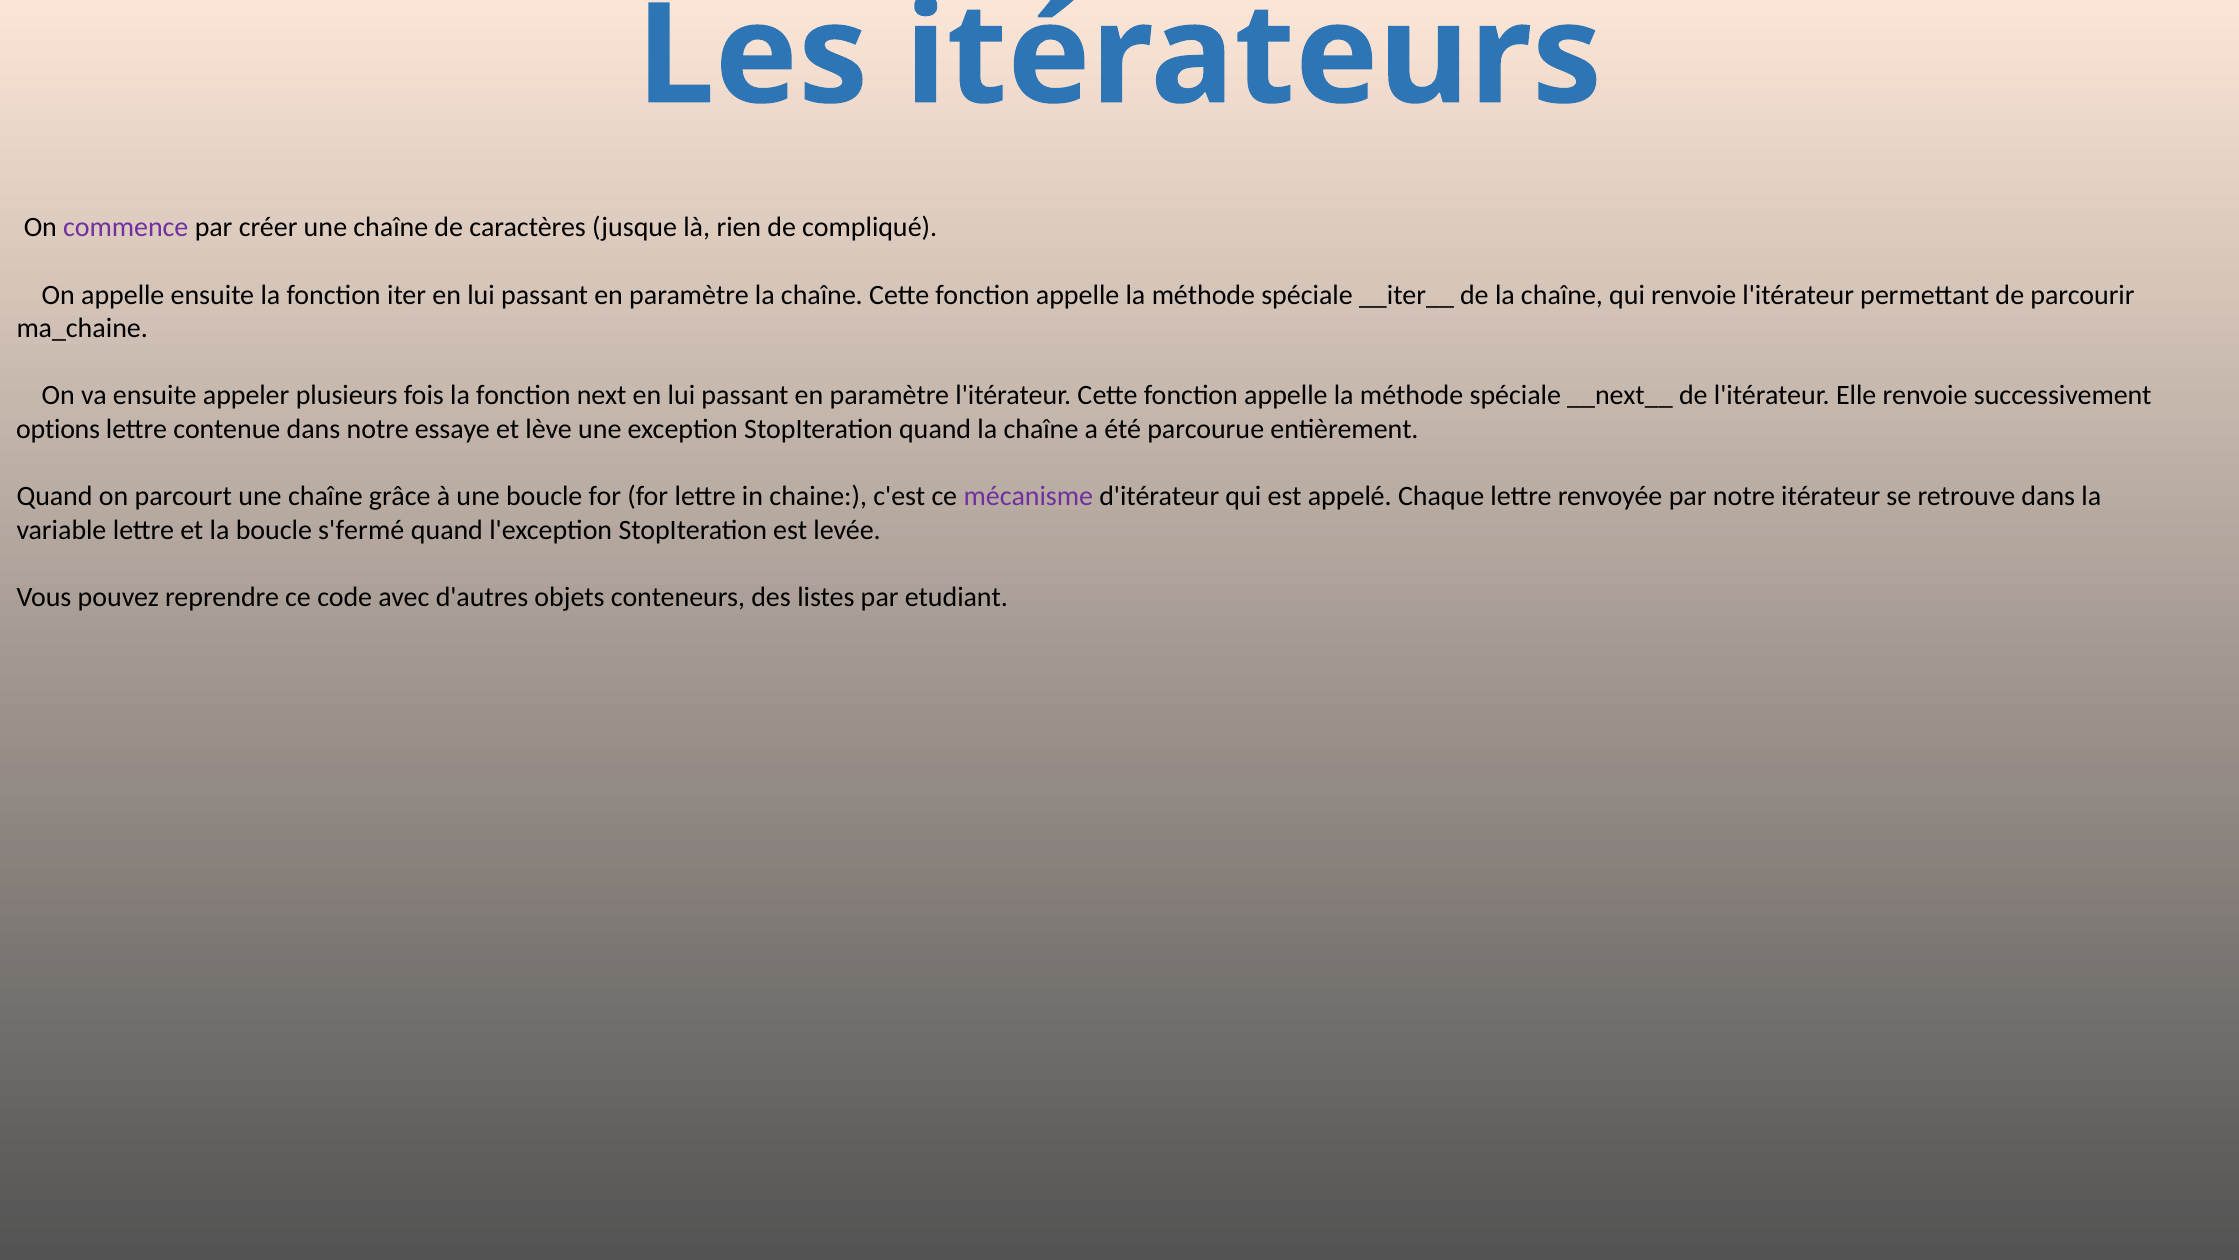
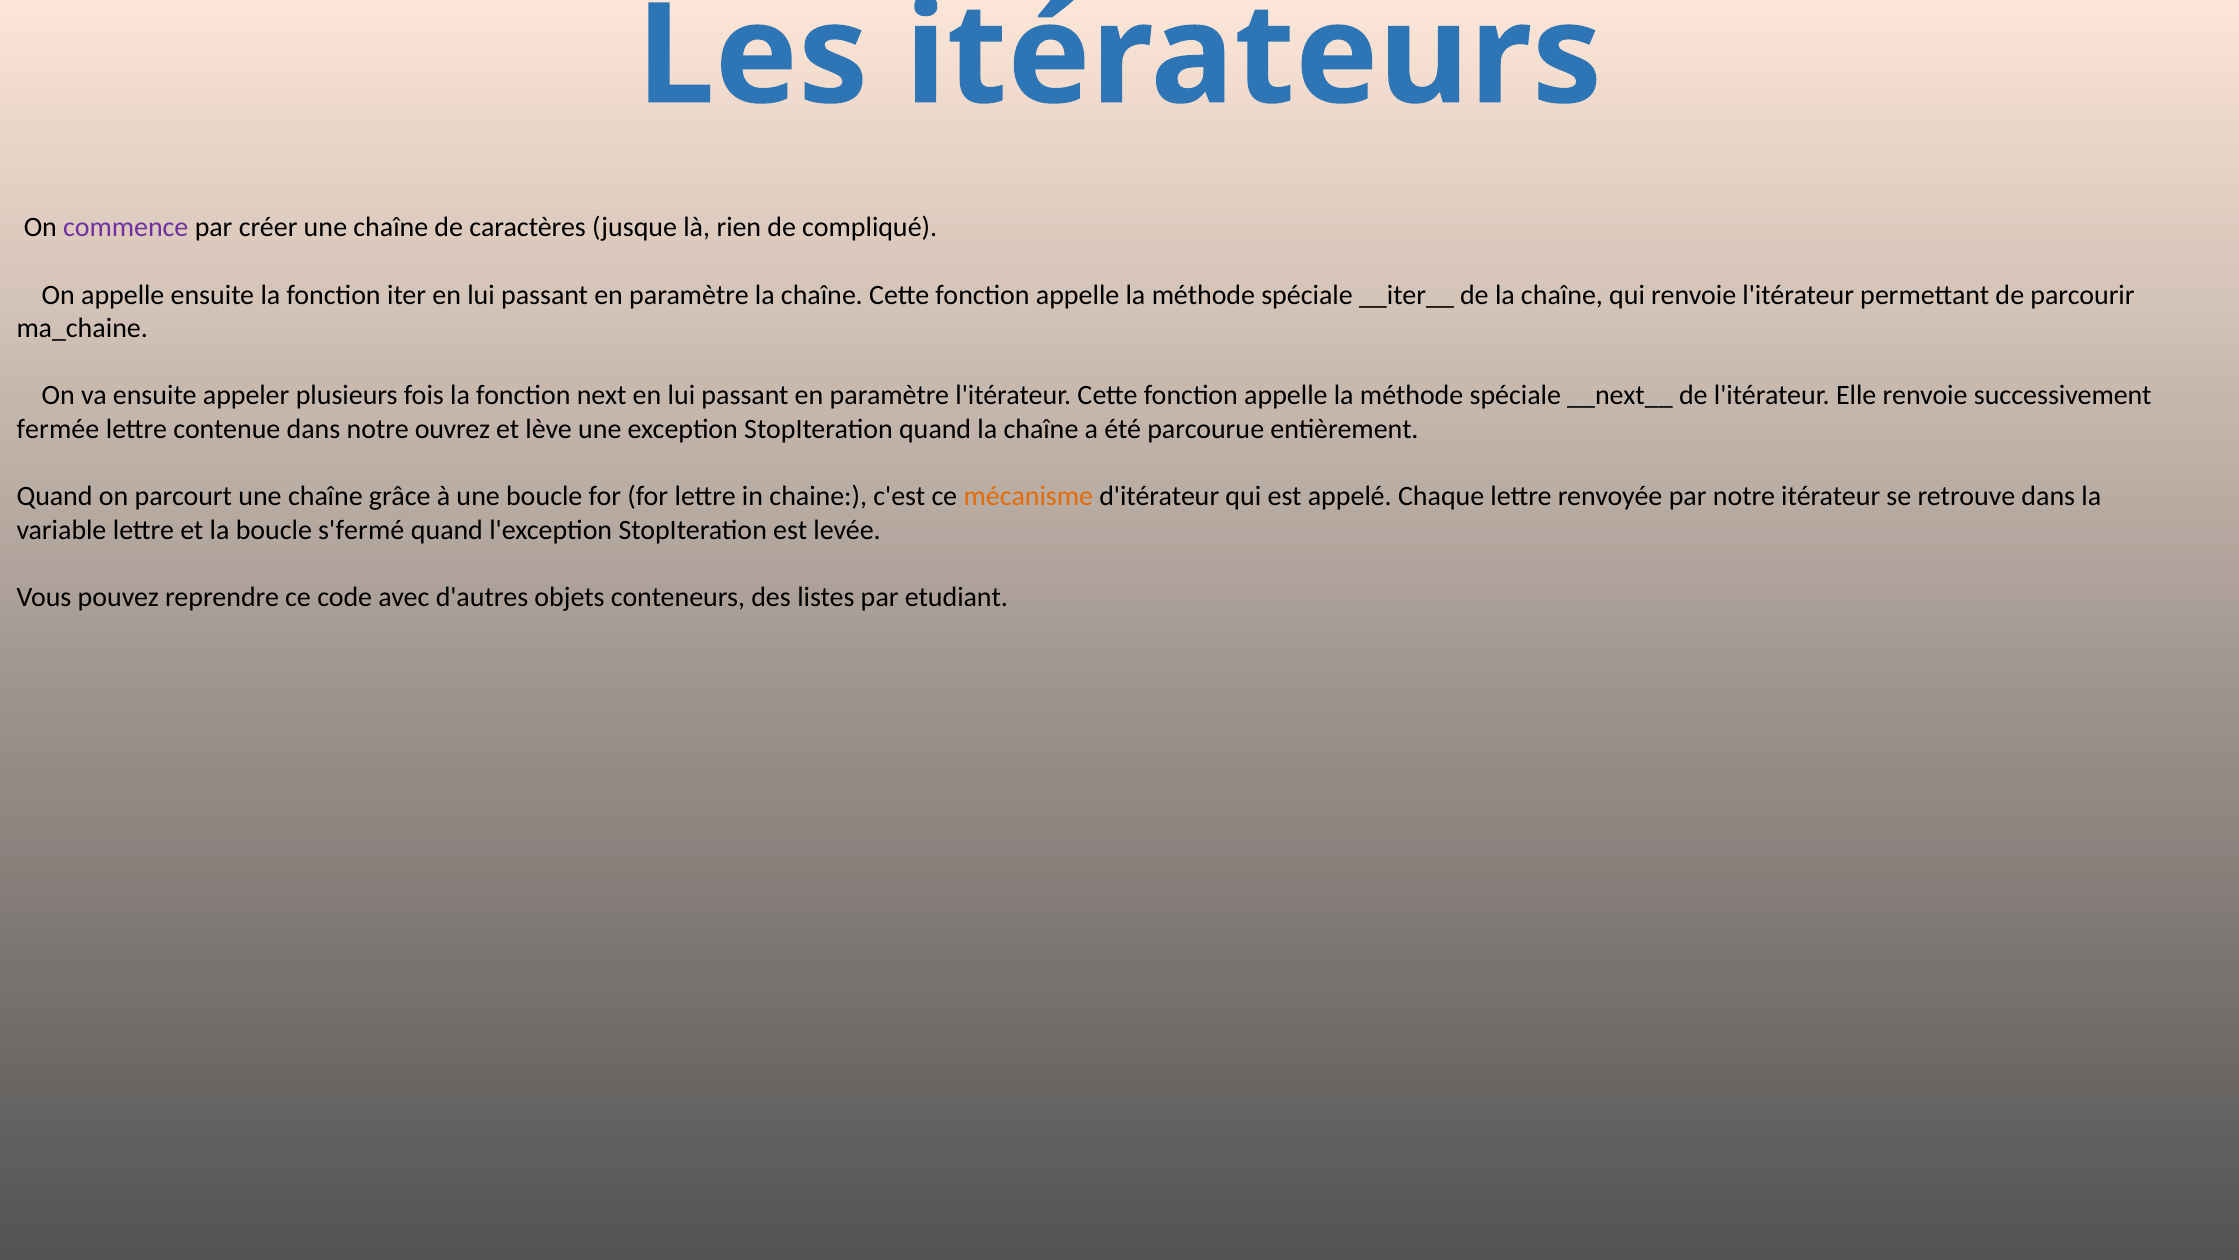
options: options -> fermée
essaye: essaye -> ouvrez
mécanisme colour: purple -> orange
